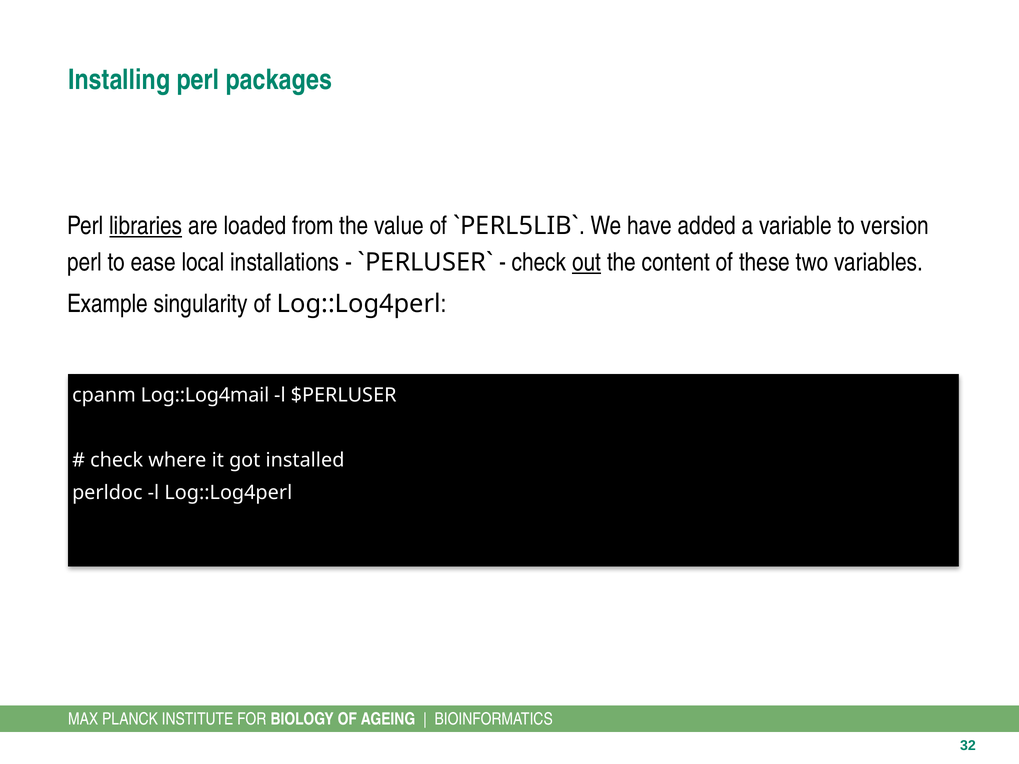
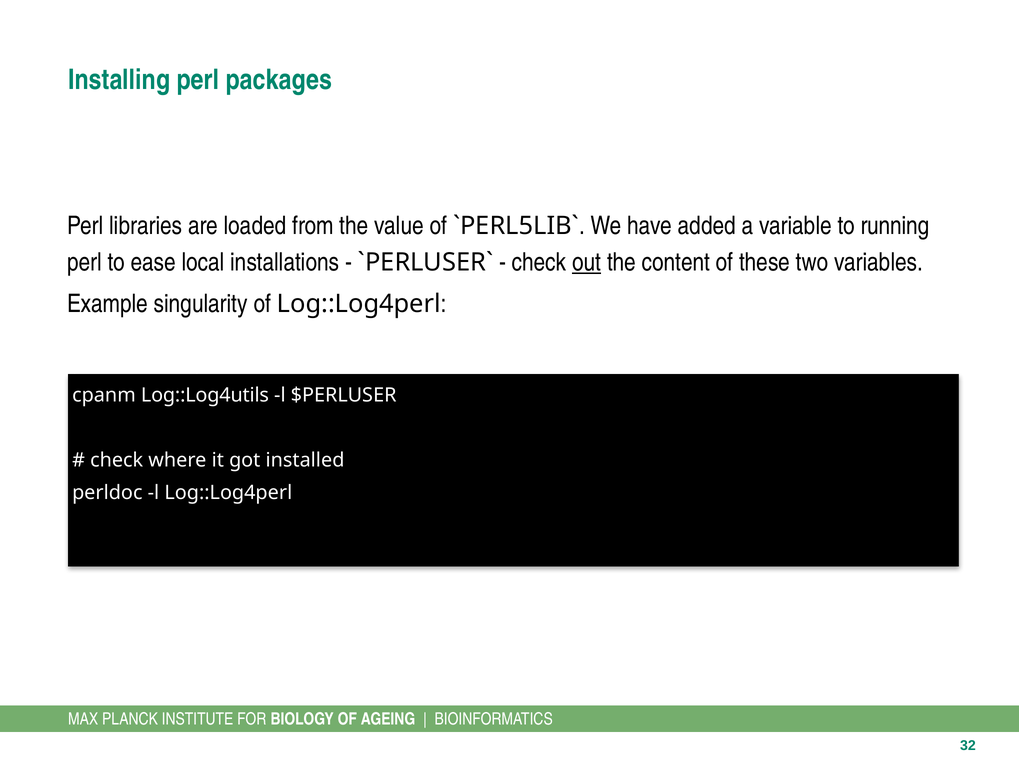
libraries underline: present -> none
version: version -> running
Log::Log4mail: Log::Log4mail -> Log::Log4utils
